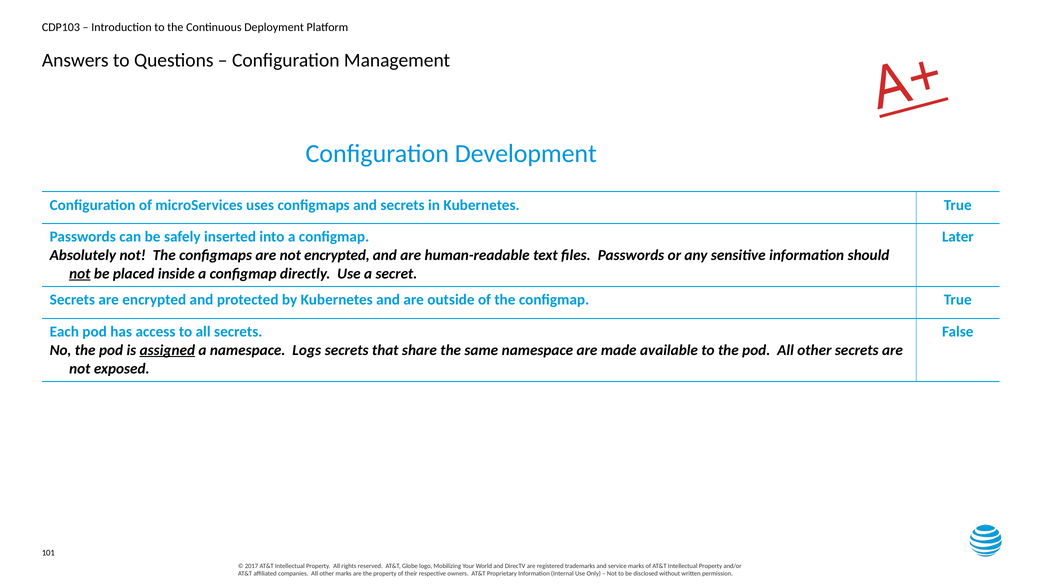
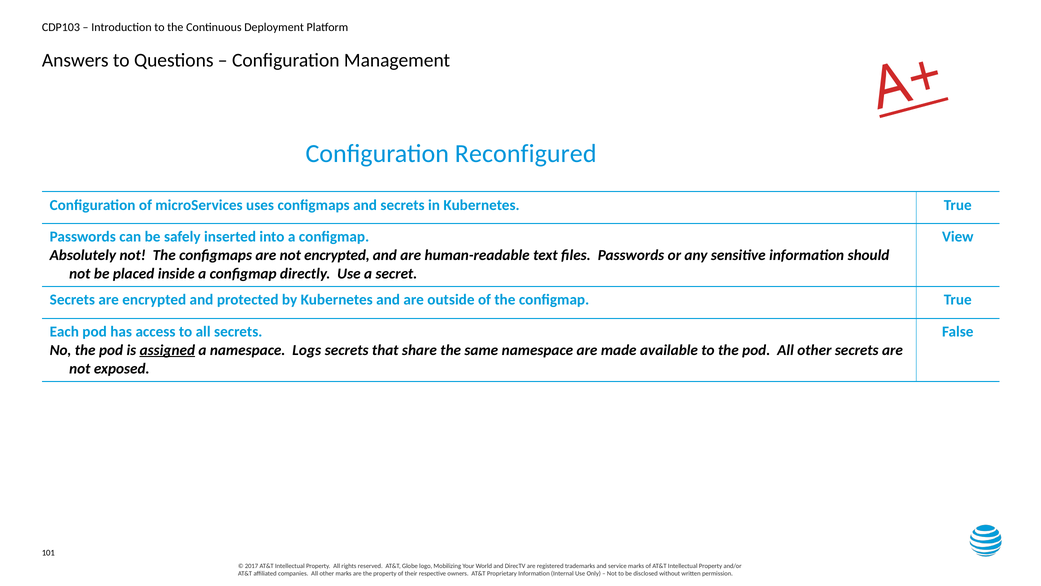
Development: Development -> Reconfigured
Later: Later -> View
not at (80, 274) underline: present -> none
